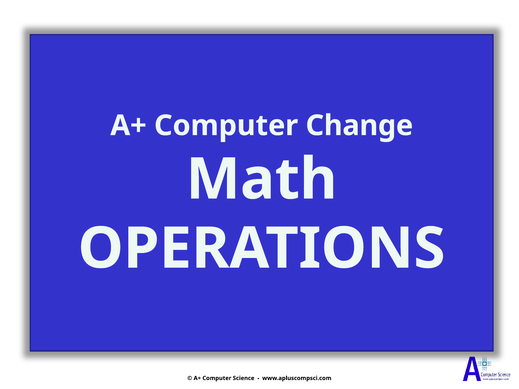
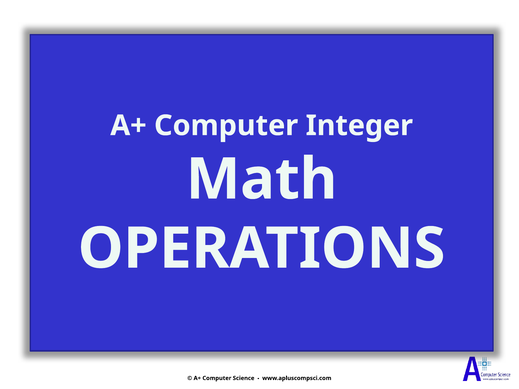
Change: Change -> Integer
